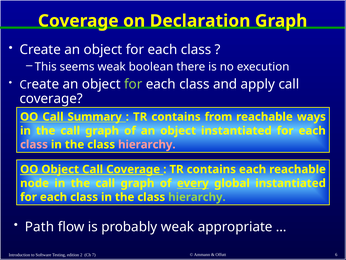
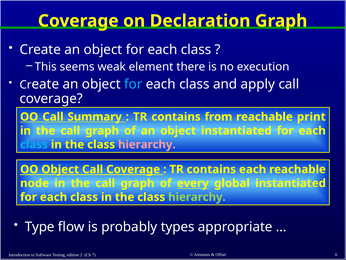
boolean: boolean -> element
for at (133, 84) colour: light green -> light blue
ways: ways -> print
class at (34, 144) colour: pink -> light blue
Path: Path -> Type
probably weak: weak -> types
